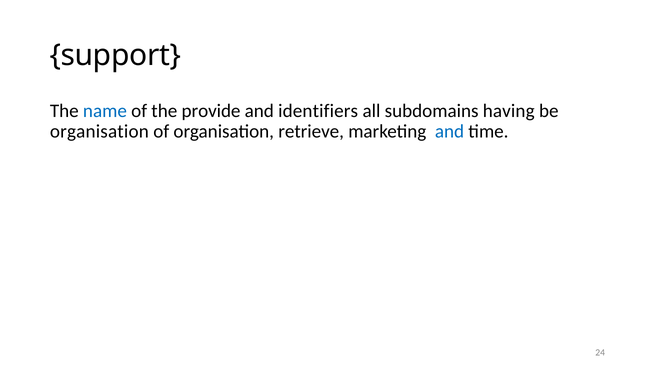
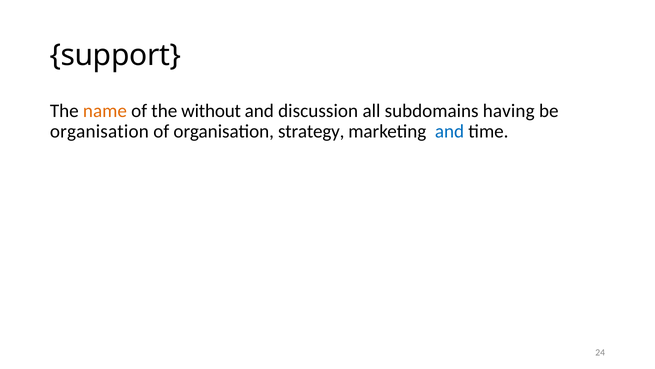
name colour: blue -> orange
provide: provide -> without
identifiers: identifiers -> discussion
retrieve: retrieve -> strategy
